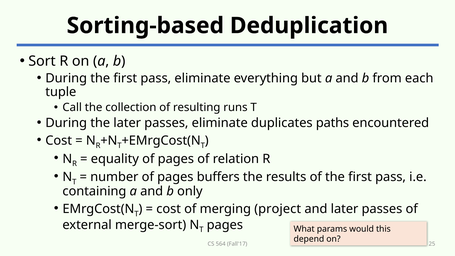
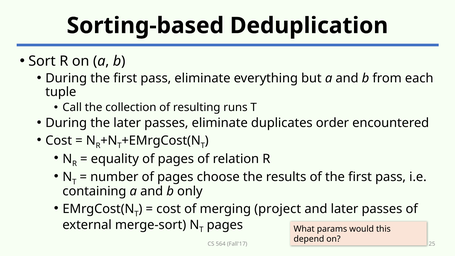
paths: paths -> order
buffers: buffers -> choose
